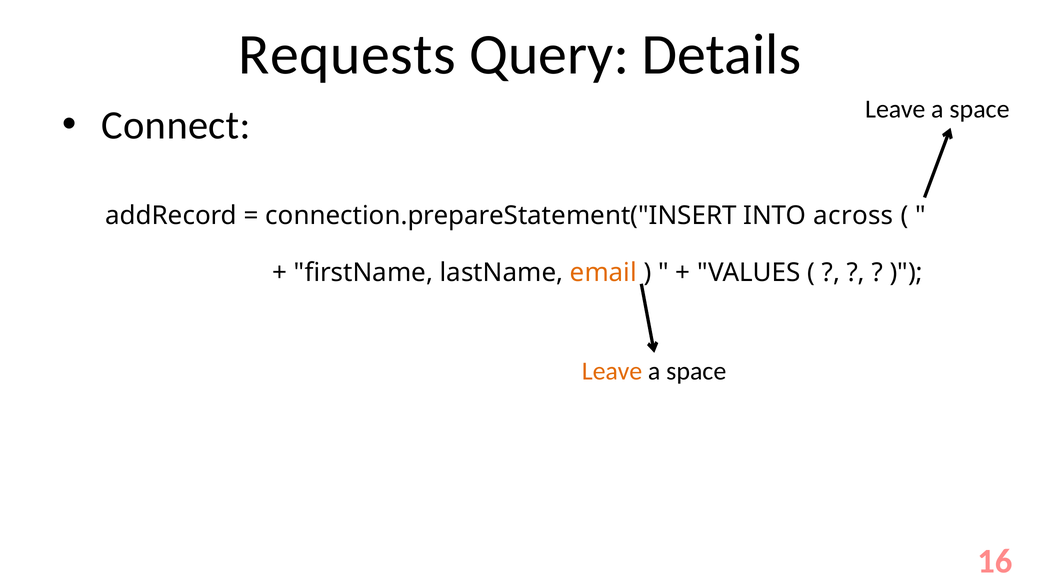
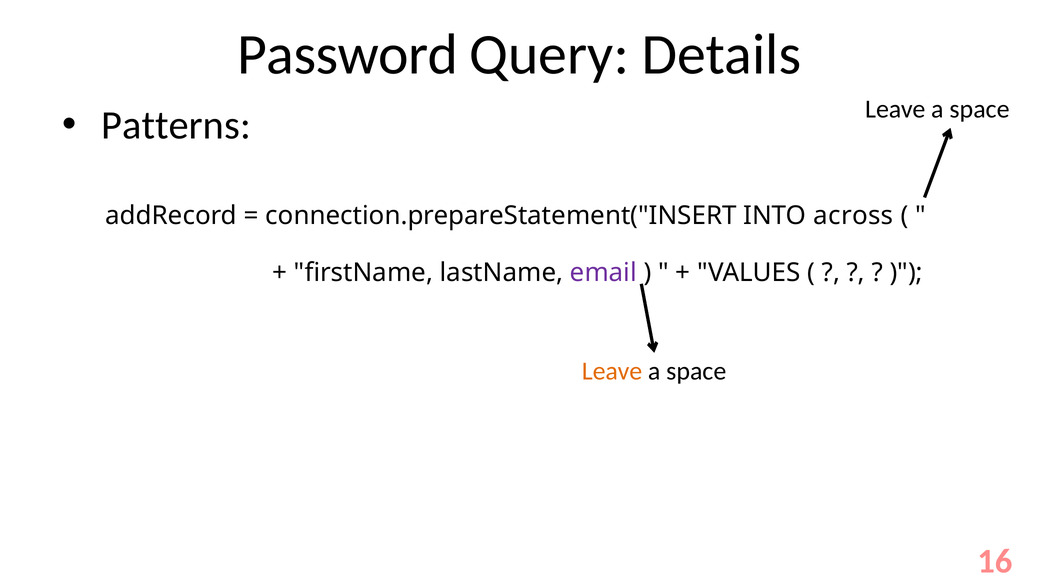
Requests: Requests -> Password
Connect: Connect -> Patterns
email colour: orange -> purple
